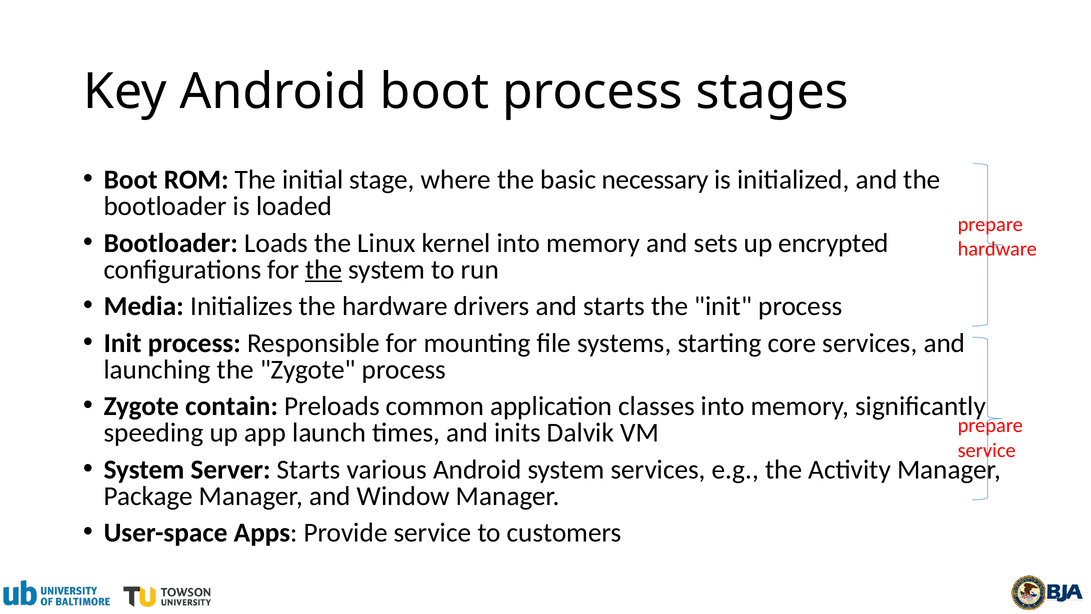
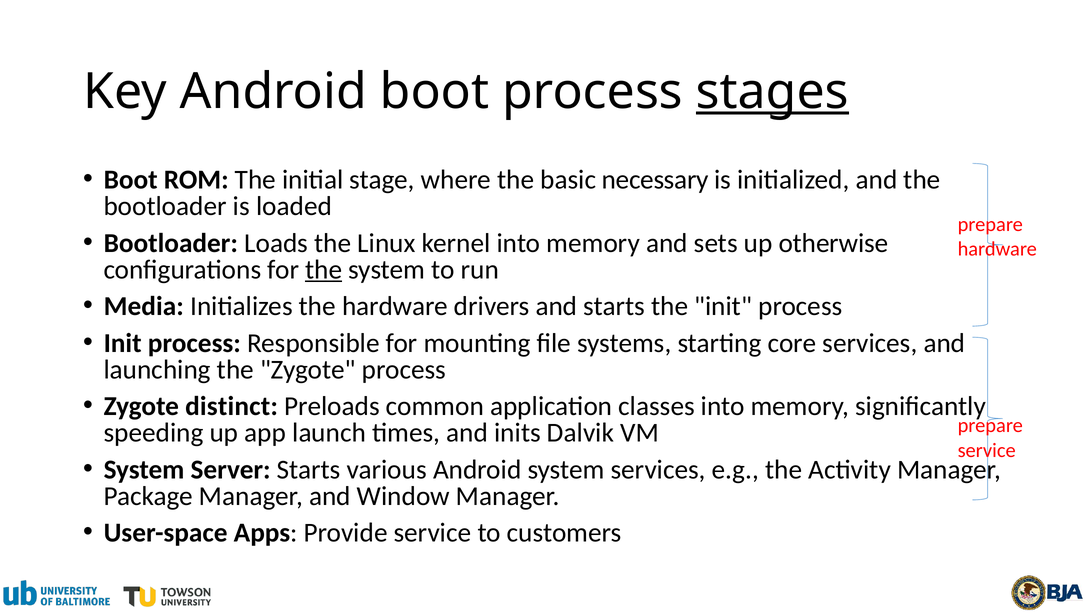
stages underline: none -> present
encrypted: encrypted -> otherwise
contain: contain -> distinct
